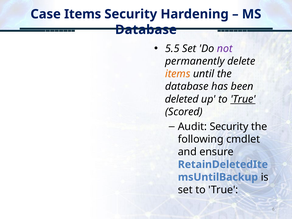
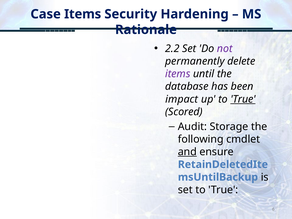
Database at (146, 30): Database -> Rationale
5.5: 5.5 -> 2.2
items at (178, 74) colour: orange -> purple
deleted: deleted -> impact
Audit Security: Security -> Storage
and underline: none -> present
